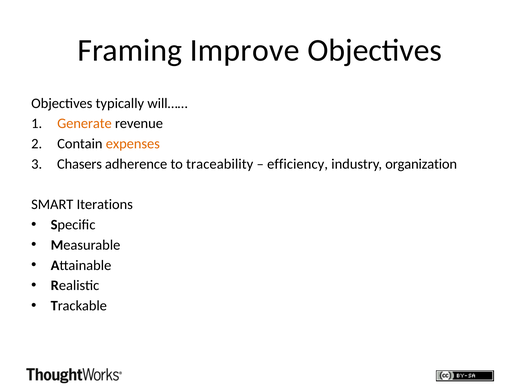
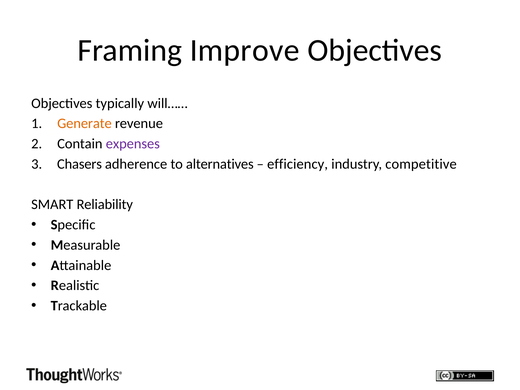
expenses colour: orange -> purple
traceability: traceability -> alternatives
organization: organization -> competitive
Iterations: Iterations -> Reliability
